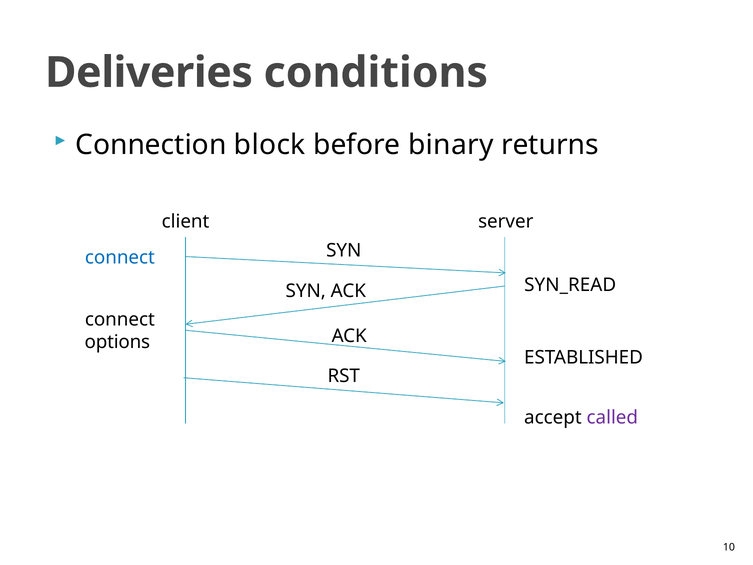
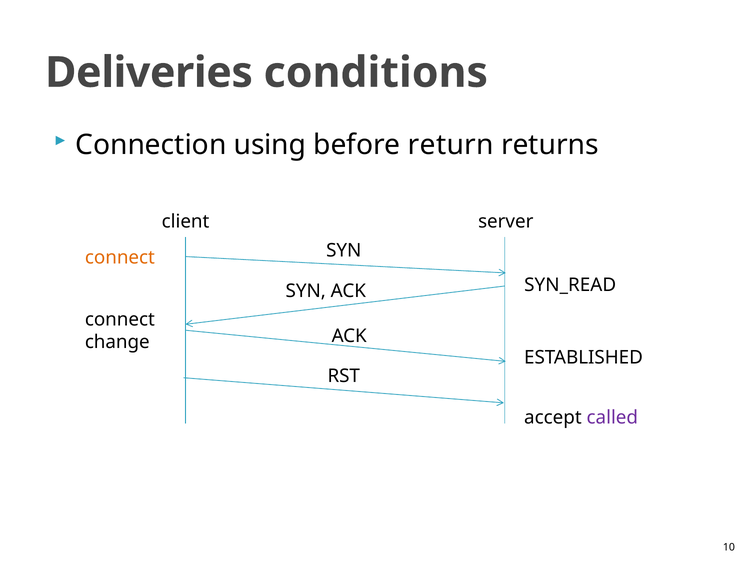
block: block -> using
binary: binary -> return
connect at (120, 257) colour: blue -> orange
options: options -> change
